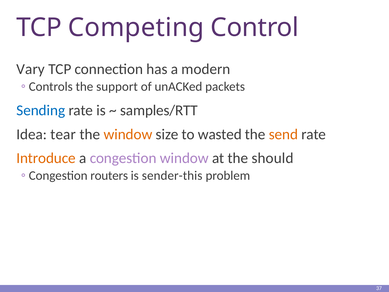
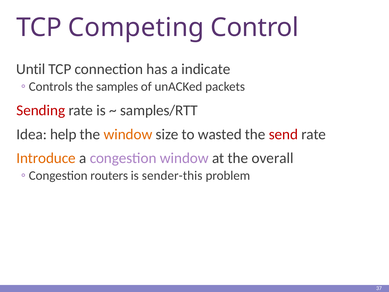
Vary: Vary -> Until
modern: modern -> indicate
support: support -> samples
Sending colour: blue -> red
tear: tear -> help
send colour: orange -> red
should: should -> overall
